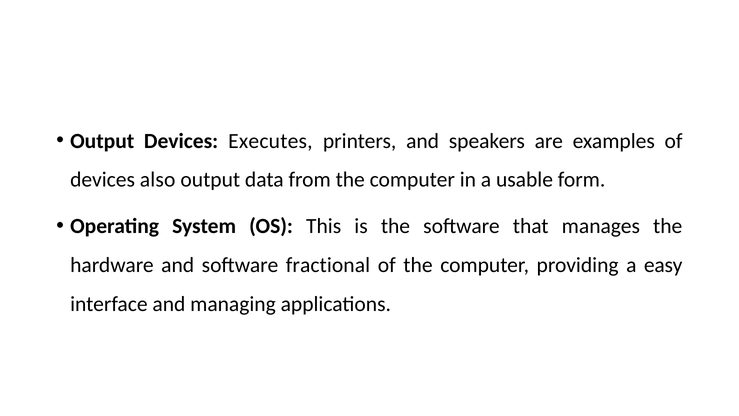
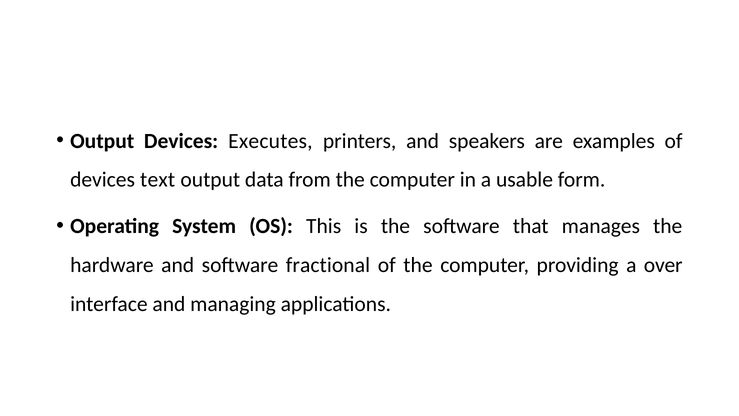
also: also -> text
easy: easy -> over
